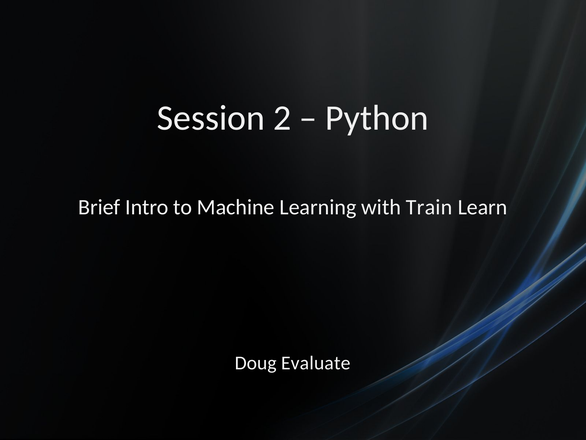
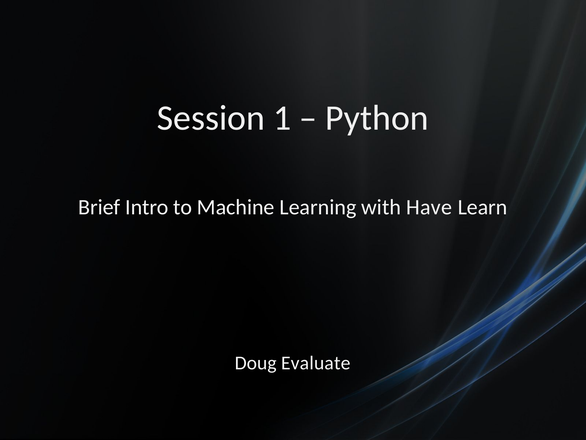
2: 2 -> 1
Train: Train -> Have
